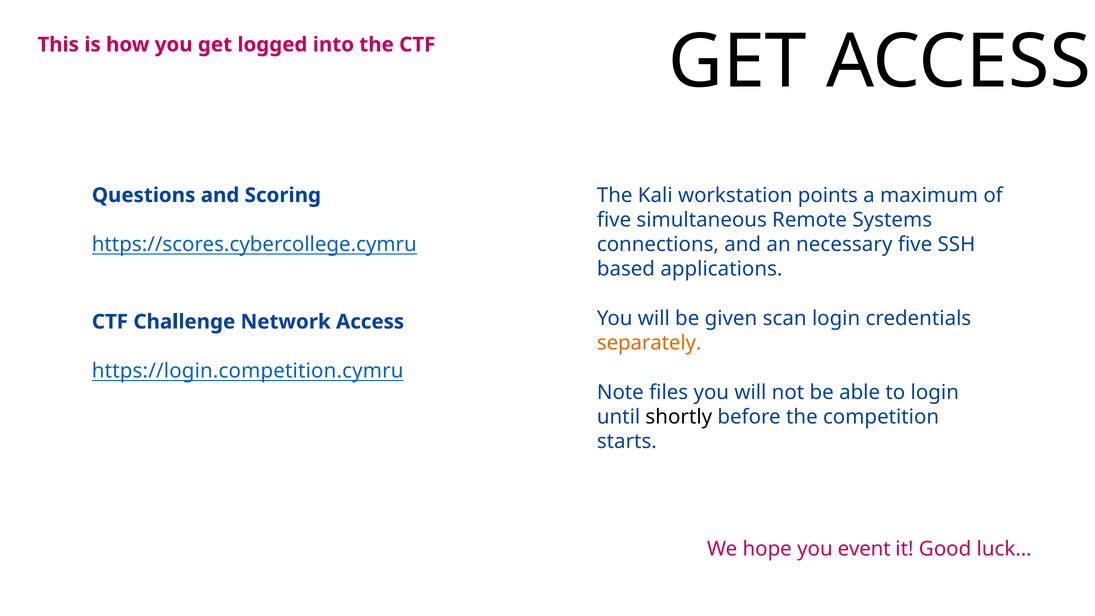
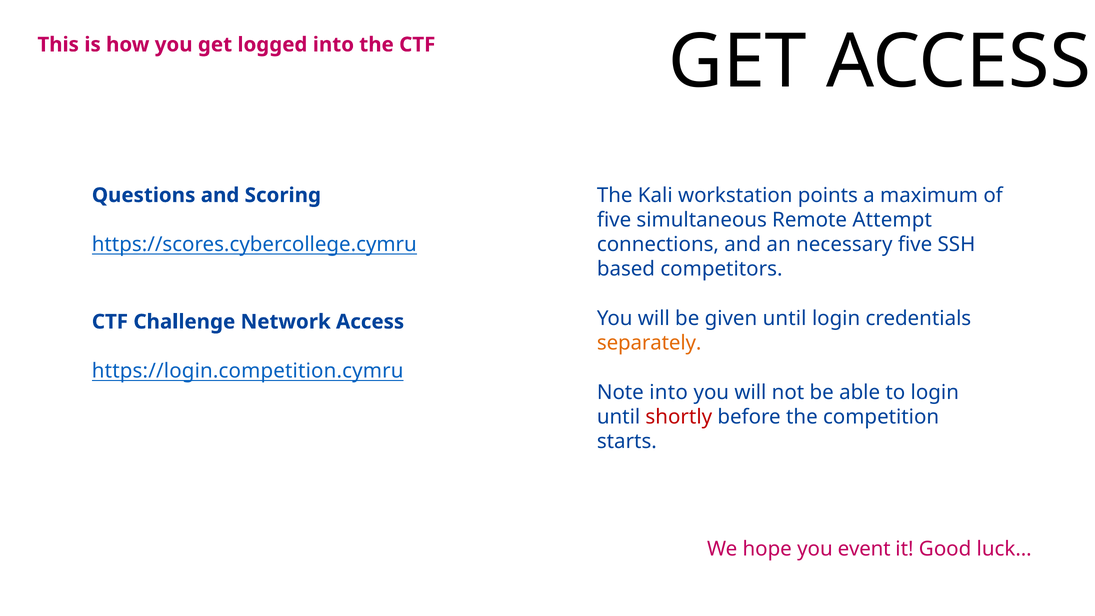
Systems: Systems -> Attempt
applications: applications -> competitors
given scan: scan -> until
Note files: files -> into
shortly colour: black -> red
